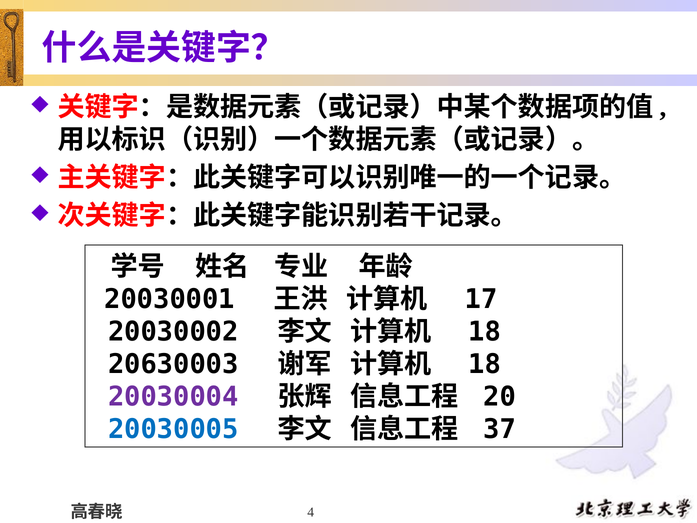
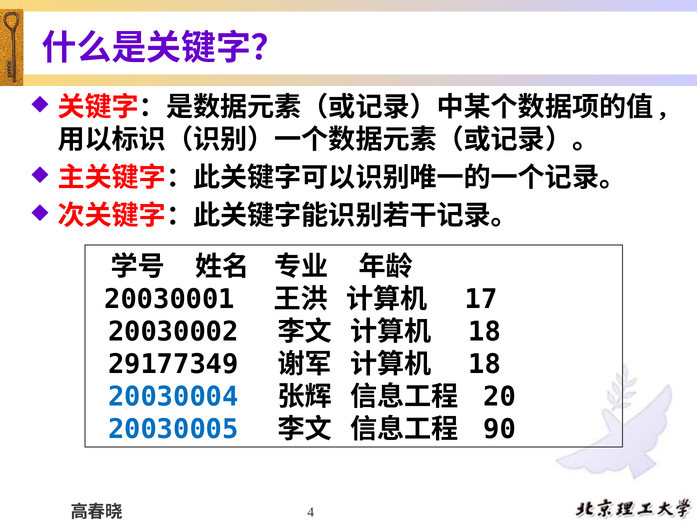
20630003: 20630003 -> 29177349
20030004 colour: purple -> blue
37: 37 -> 90
